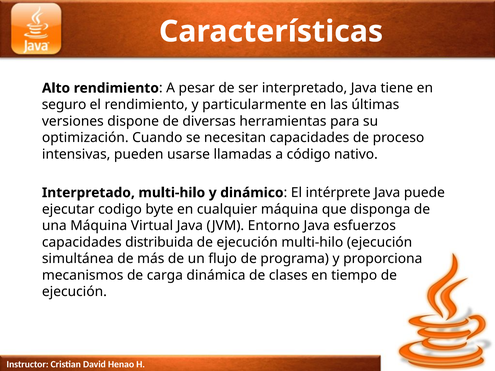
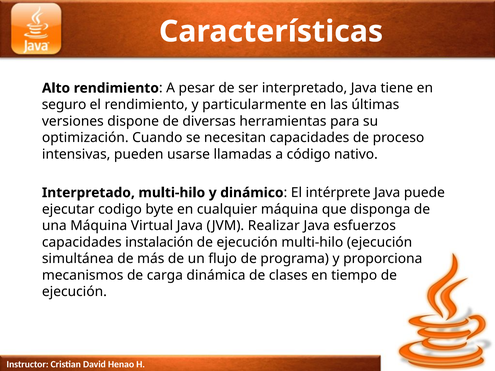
Entorno: Entorno -> Realizar
distribuida: distribuida -> instalación
